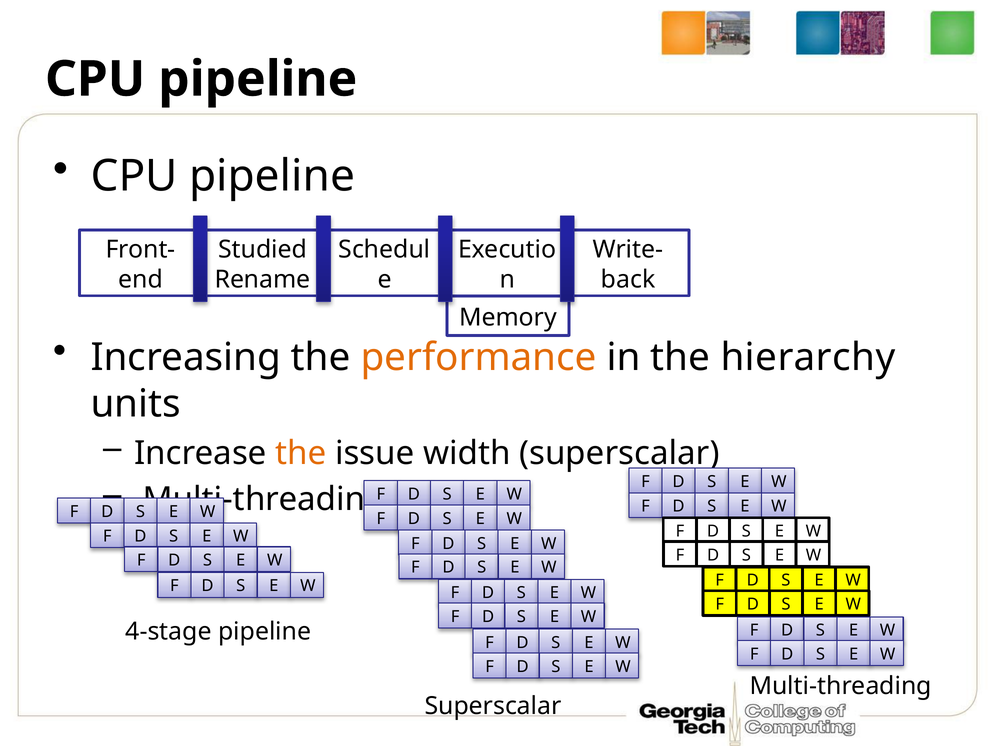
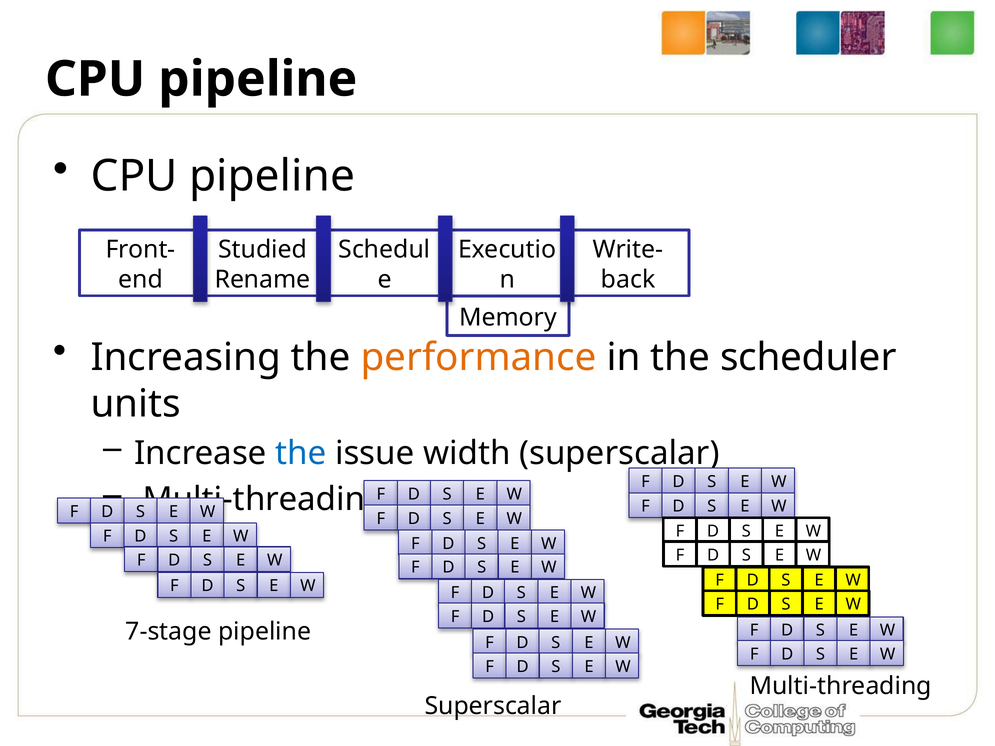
hierarchy: hierarchy -> scheduler
the at (301, 453) colour: orange -> blue
4-stage: 4-stage -> 7-stage
